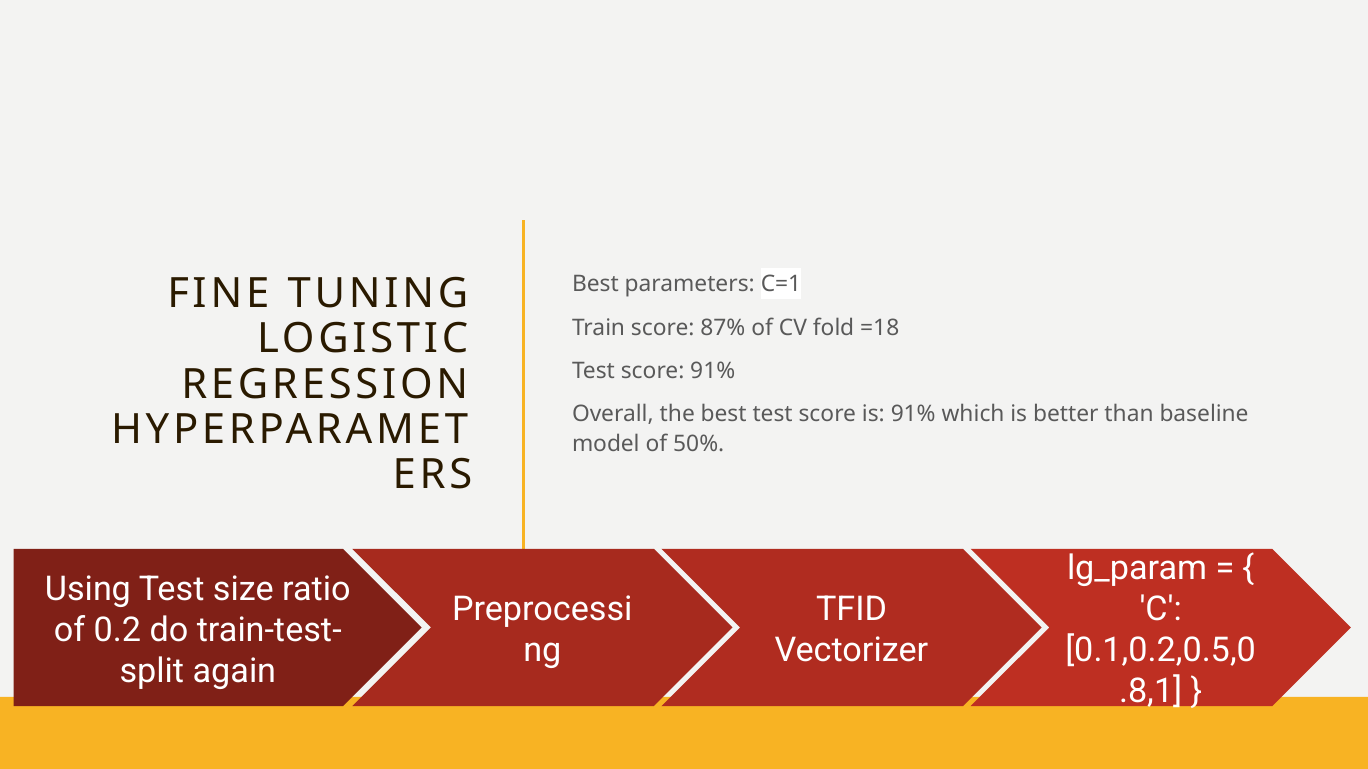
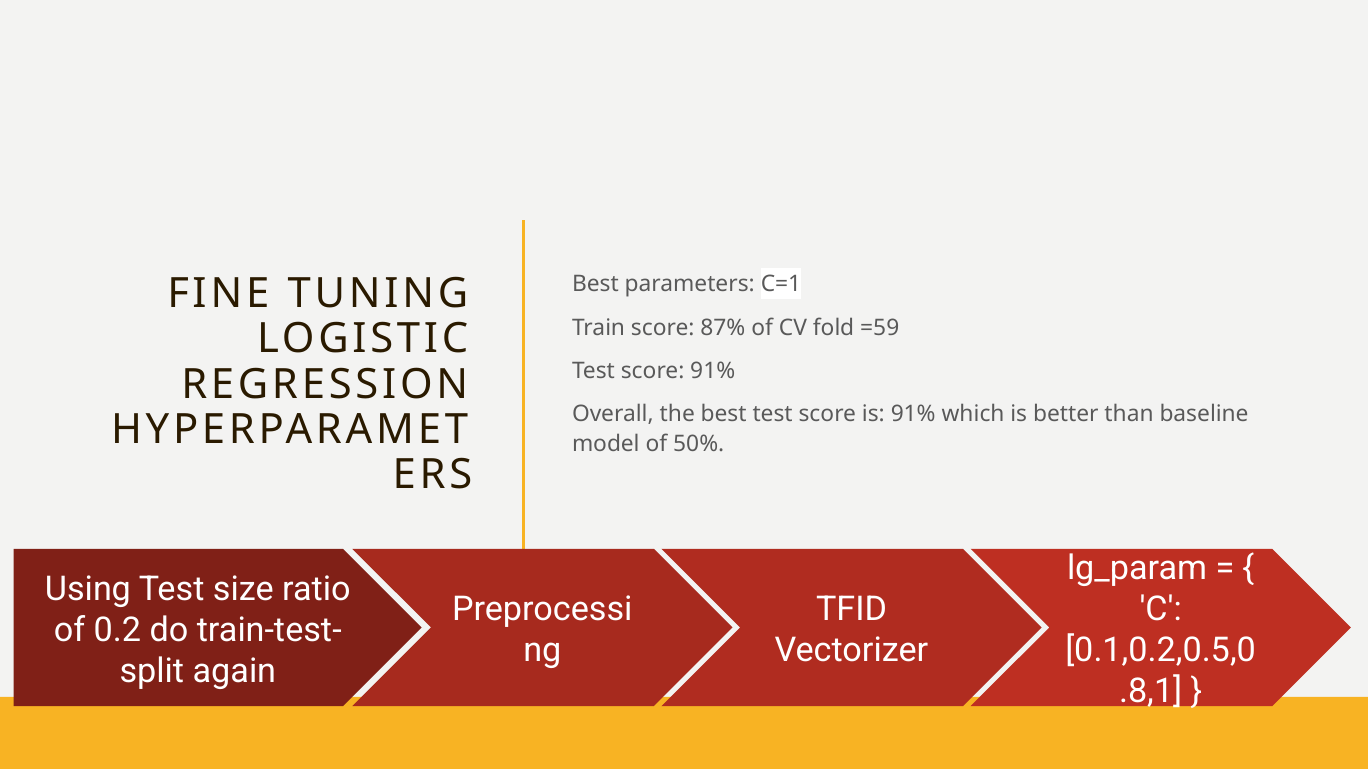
=18: =18 -> =59
